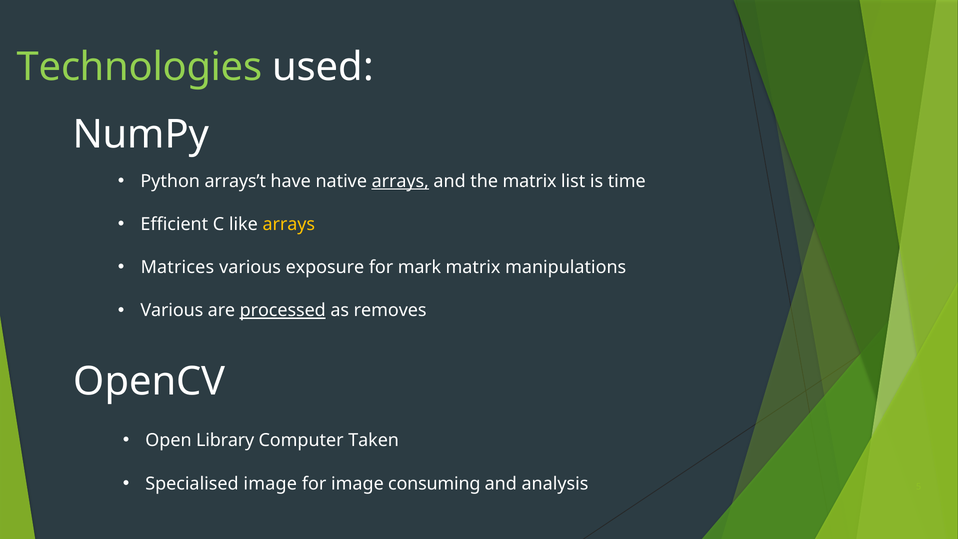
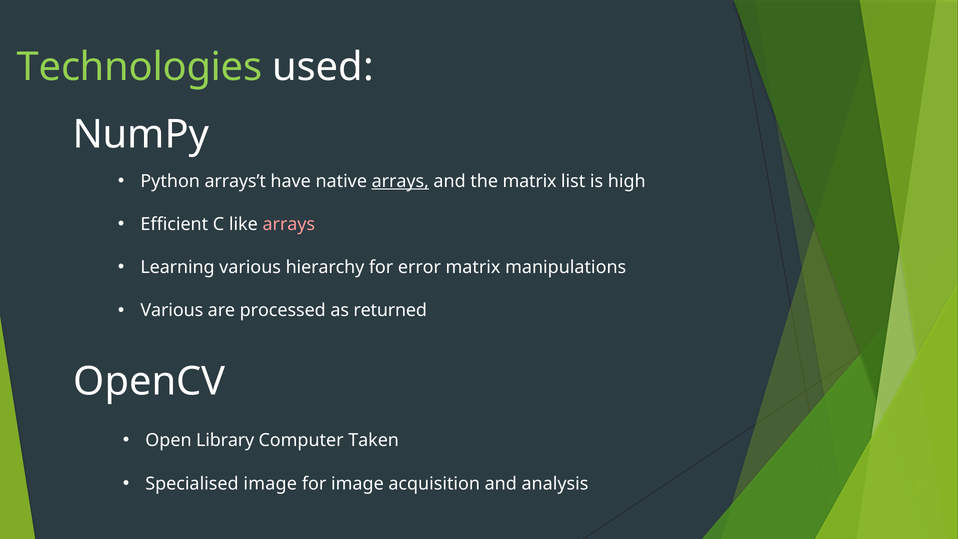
time: time -> high
arrays at (289, 224) colour: yellow -> pink
Matrices: Matrices -> Learning
exposure: exposure -> hierarchy
mark: mark -> error
processed underline: present -> none
removes: removes -> returned
consuming: consuming -> acquisition
